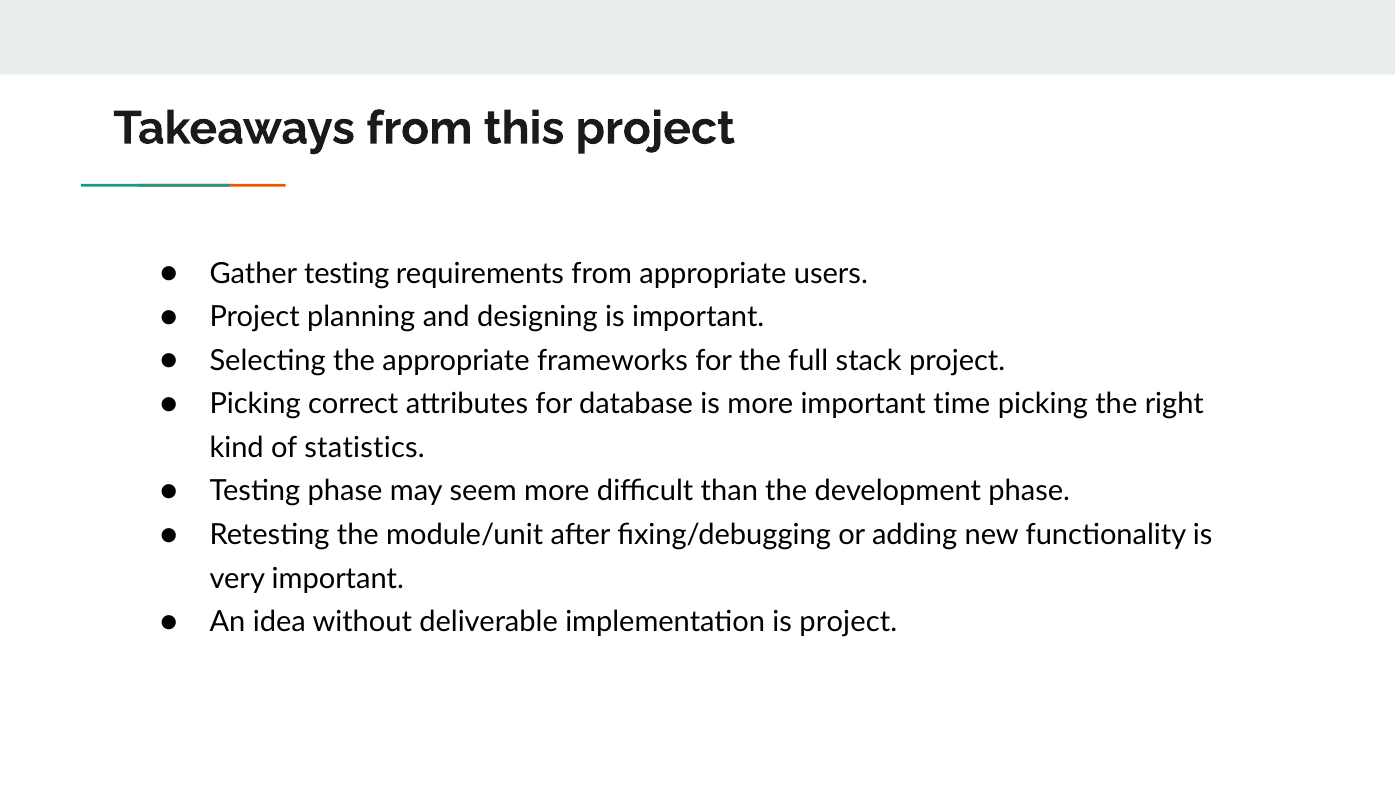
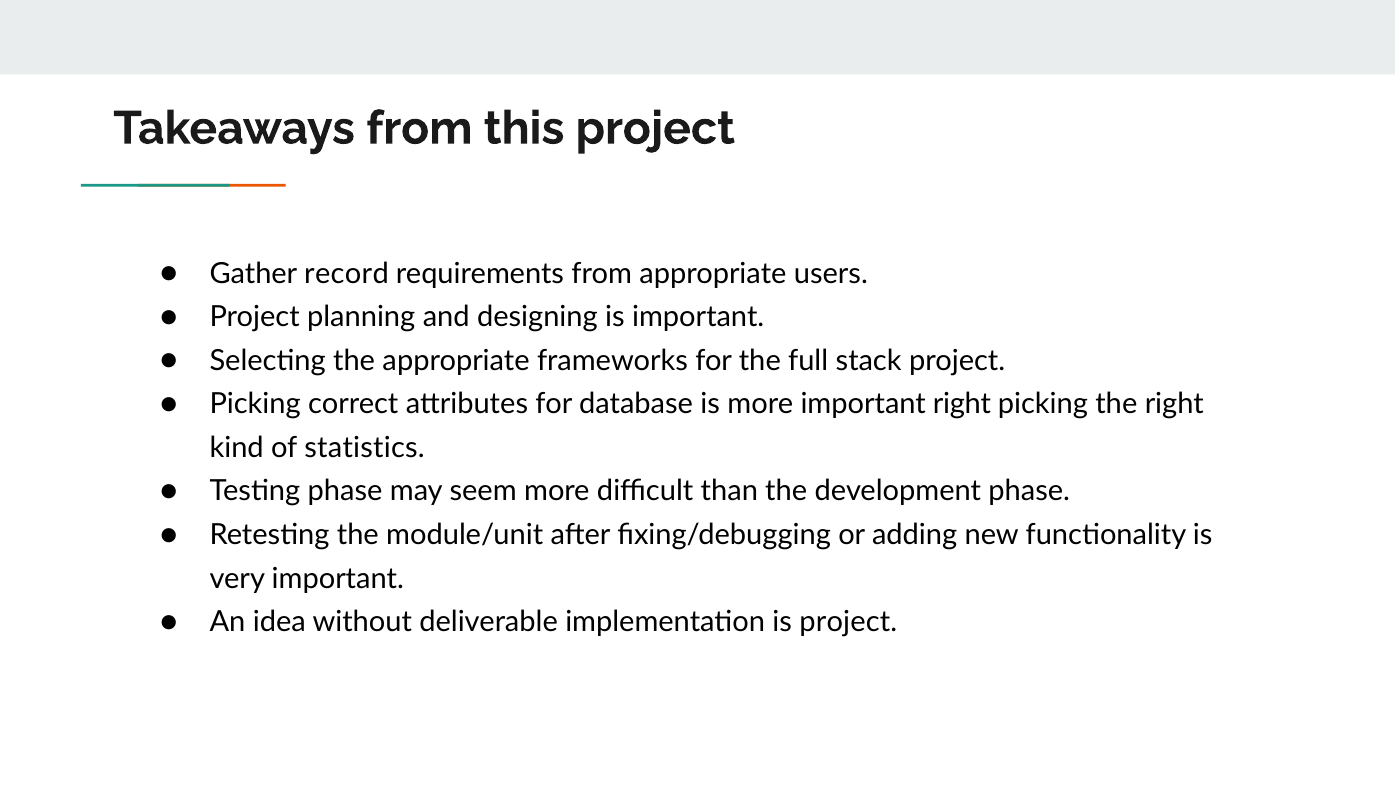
Gather testing: testing -> record
important time: time -> right
